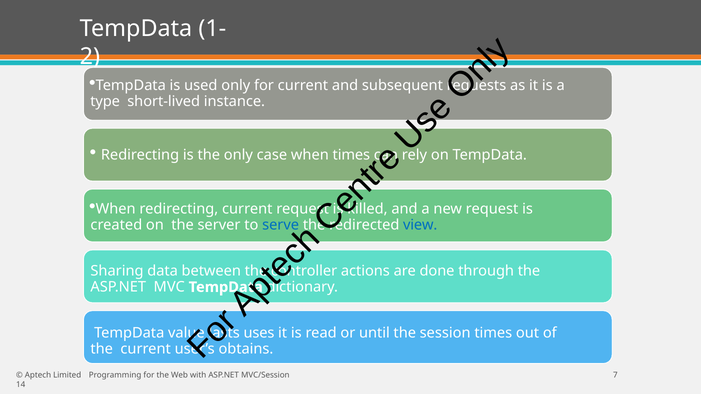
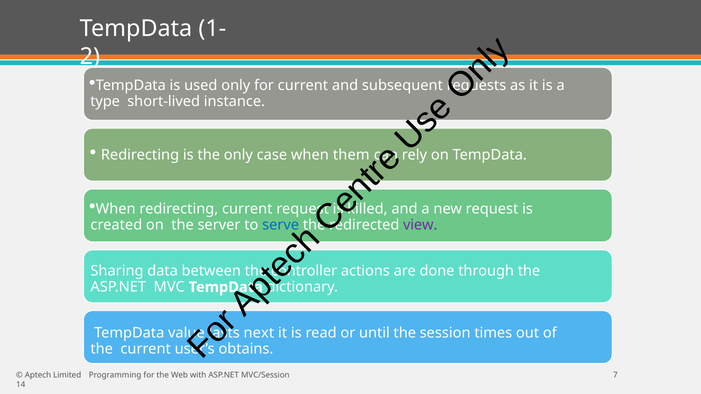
when times: times -> them
view colour: blue -> purple
uses: uses -> next
